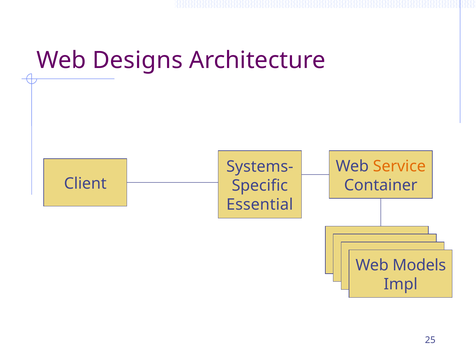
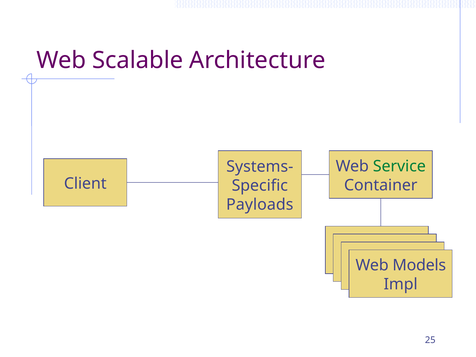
Designs: Designs -> Scalable
Service colour: orange -> green
Essential: Essential -> Payloads
